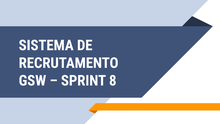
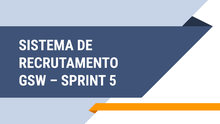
8: 8 -> 5
